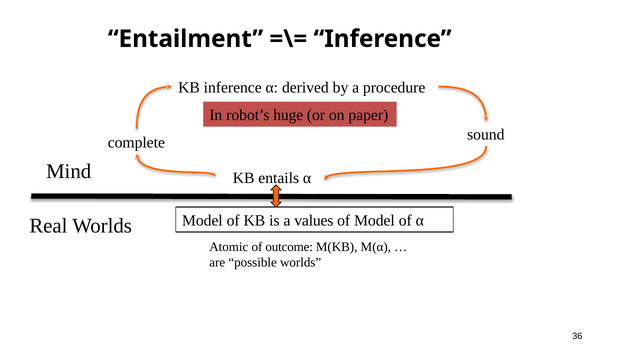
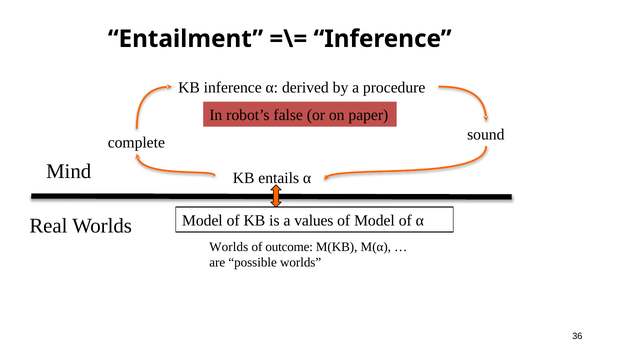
huge: huge -> false
Atomic at (229, 246): Atomic -> Worlds
